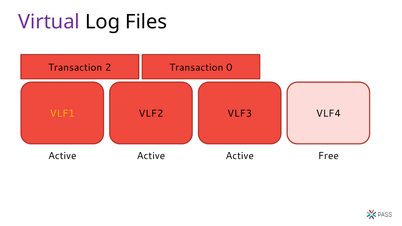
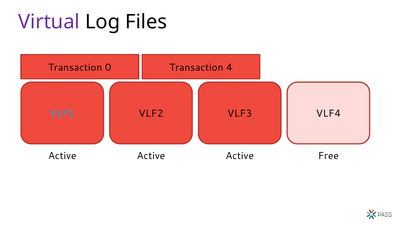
2: 2 -> 0
0: 0 -> 4
VLF1 colour: yellow -> light blue
